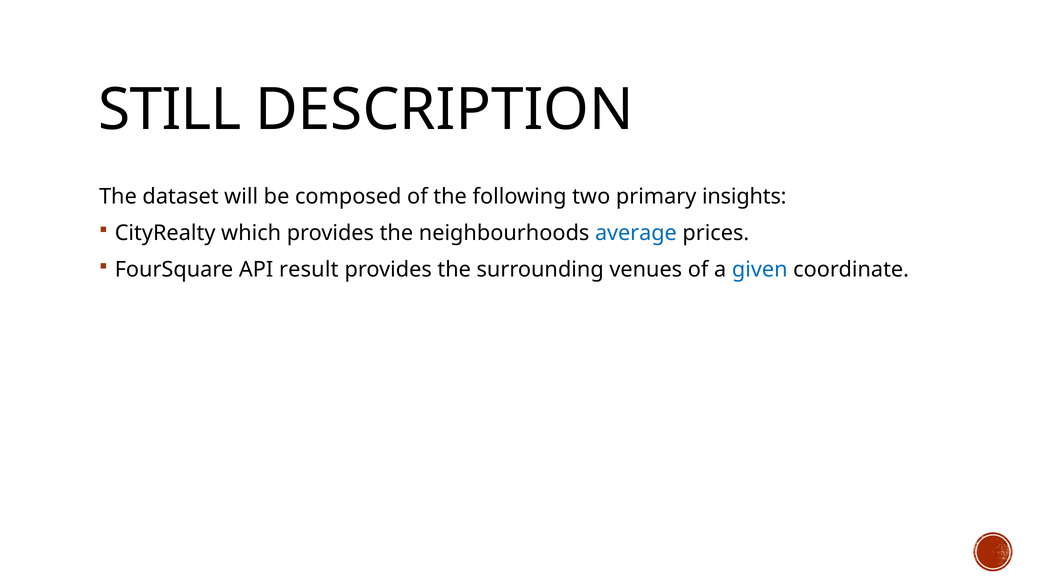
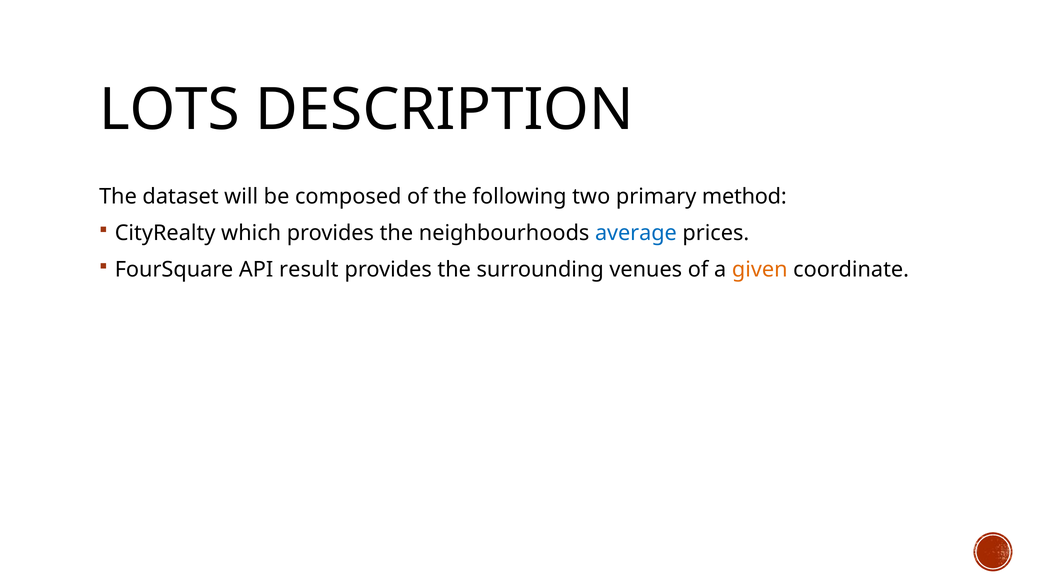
STILL: STILL -> LOTS
insights: insights -> method
given colour: blue -> orange
